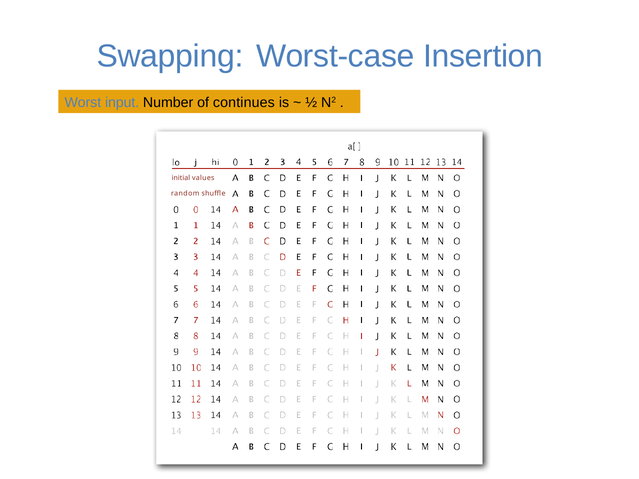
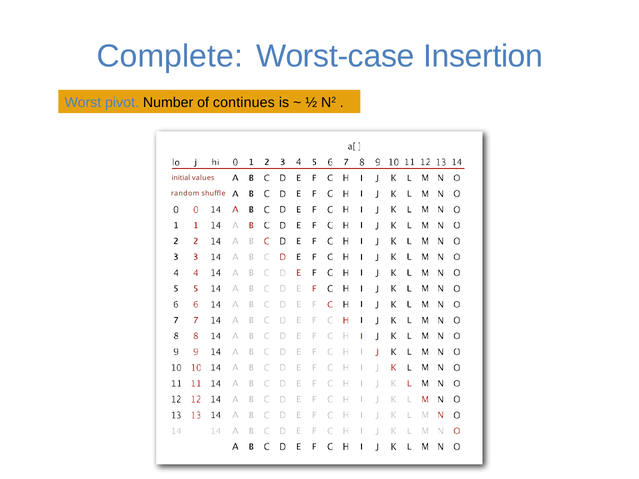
Swapping: Swapping -> Complete
input: input -> pivot
